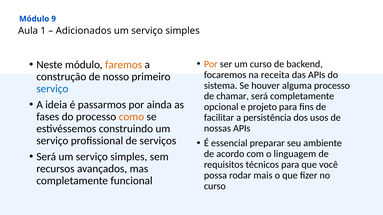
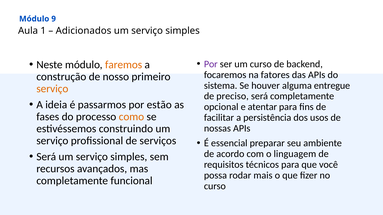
Por at (211, 64) colour: orange -> purple
receita: receita -> fatores
alguma processo: processo -> entregue
serviço at (52, 89) colour: blue -> orange
chamar: chamar -> preciso
ainda: ainda -> estão
projeto: projeto -> atentar
